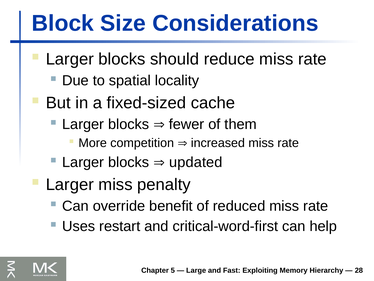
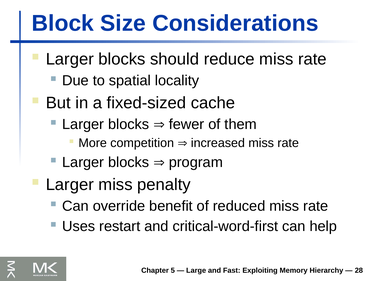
updated: updated -> program
